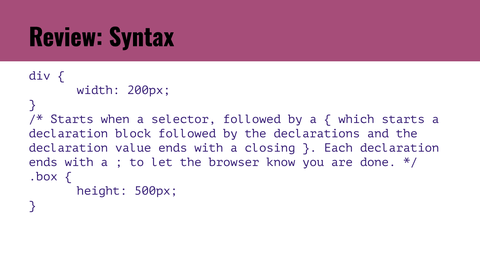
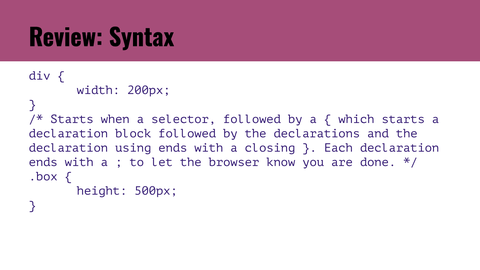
value: value -> using
